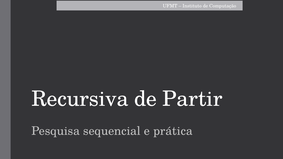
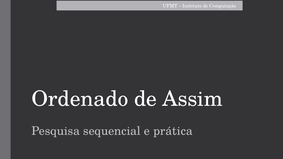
Recursiva: Recursiva -> Ordenado
Partir: Partir -> Assim
